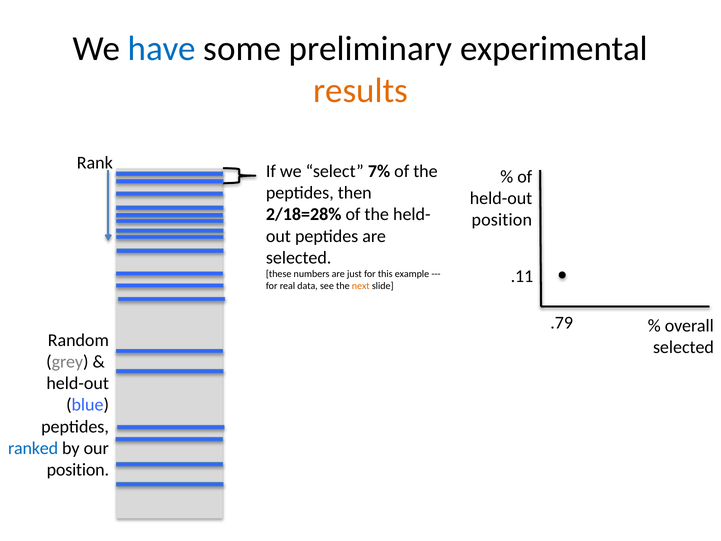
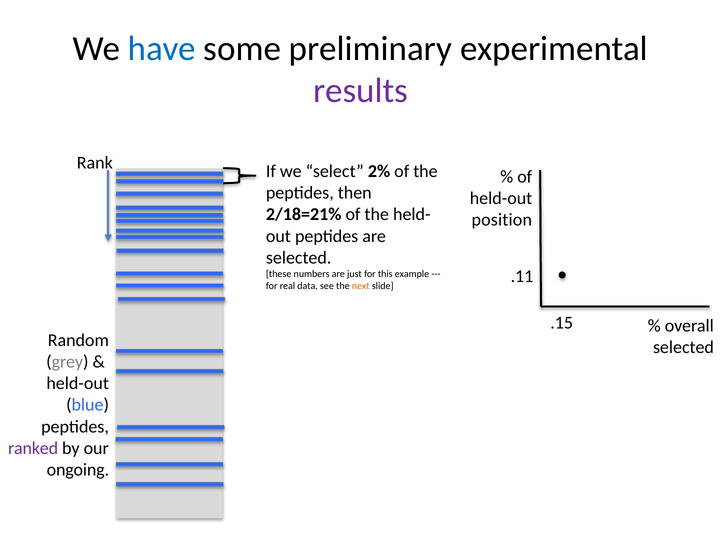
results colour: orange -> purple
7%: 7% -> 2%
2/18=28%: 2/18=28% -> 2/18=21%
.79: .79 -> .15
ranked colour: blue -> purple
position at (78, 470): position -> ongoing
